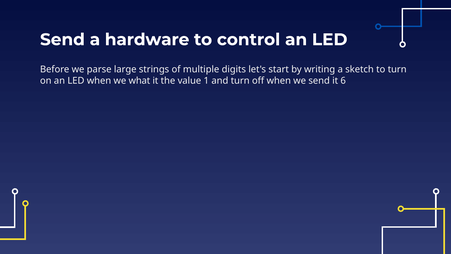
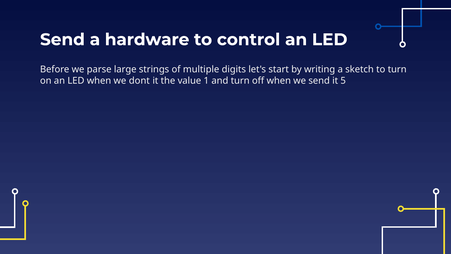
what: what -> dont
6: 6 -> 5
